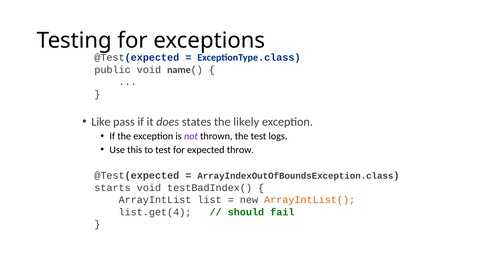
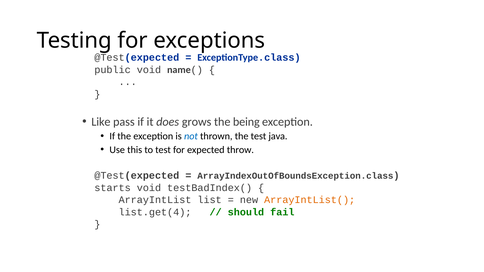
states: states -> grows
likely: likely -> being
not colour: purple -> blue
logs: logs -> java
